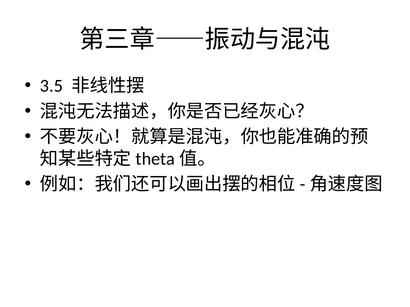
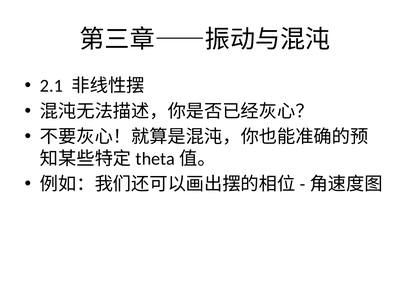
3.5: 3.5 -> 2.1
